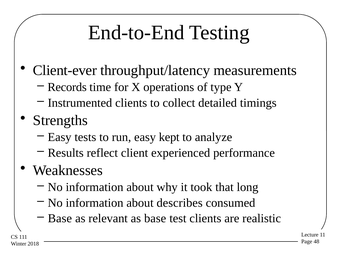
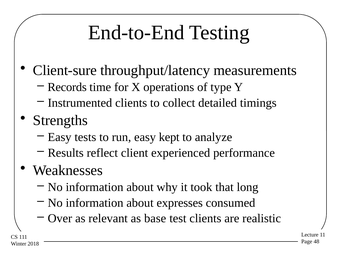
Client-ever: Client-ever -> Client-sure
describes: describes -> expresses
Base at (60, 219): Base -> Over
